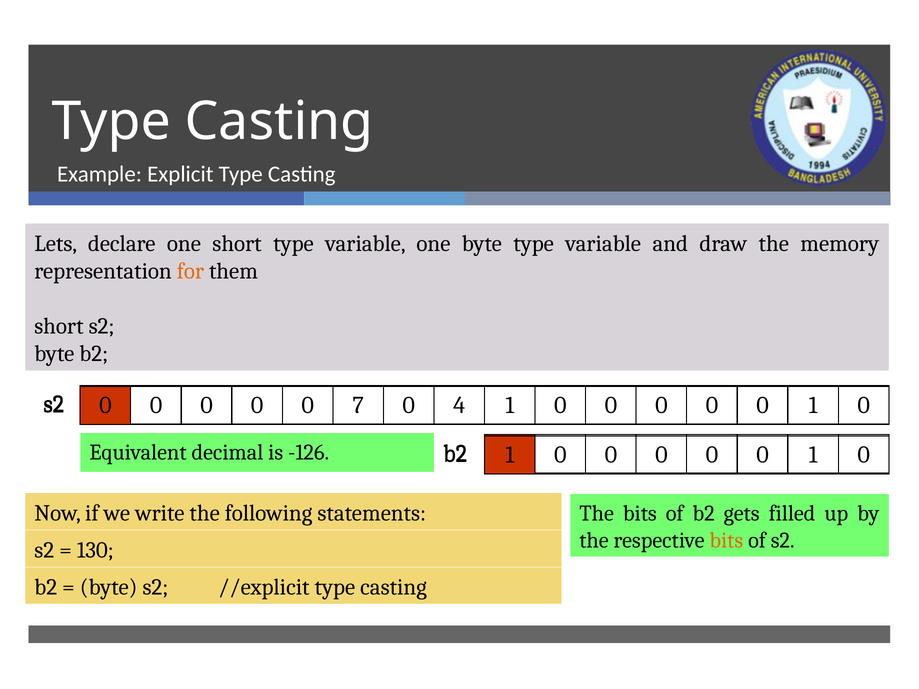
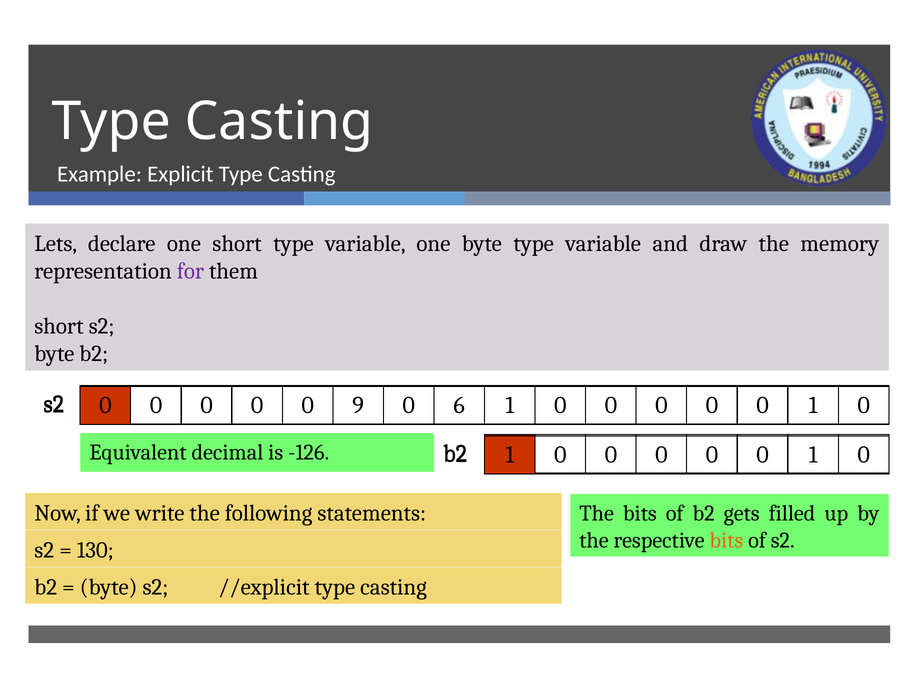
for colour: orange -> purple
7: 7 -> 9
4: 4 -> 6
